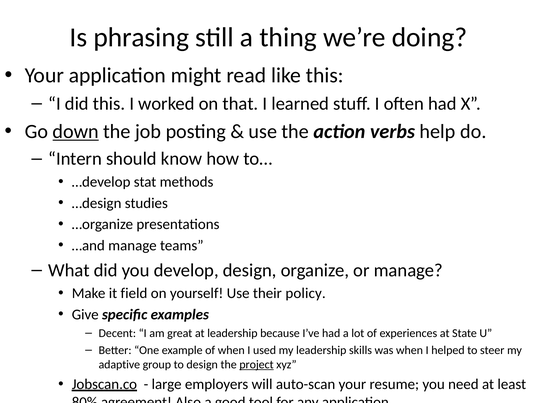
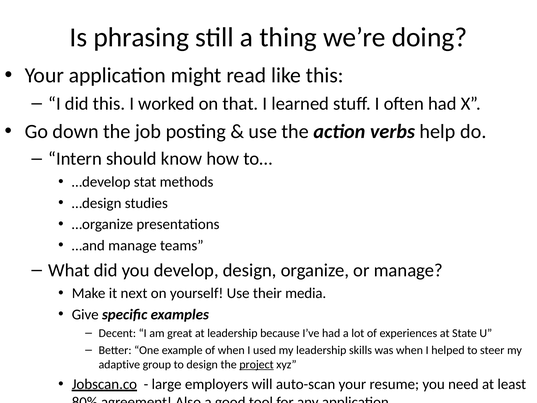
down underline: present -> none
field: field -> next
policy: policy -> media
